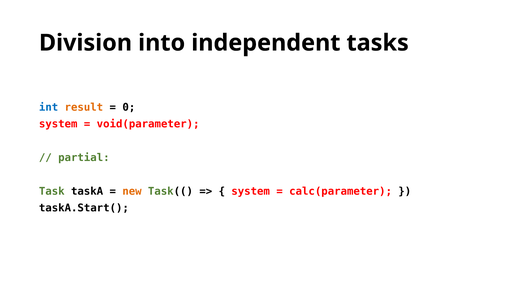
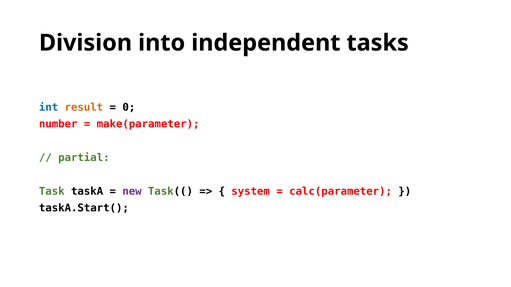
system at (58, 124): system -> number
void(parameter: void(parameter -> make(parameter
new colour: orange -> purple
